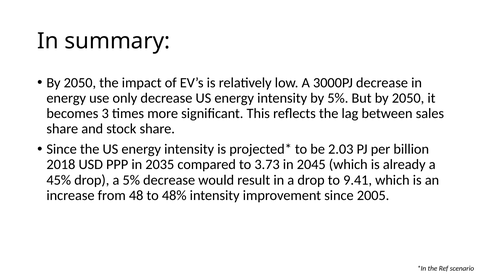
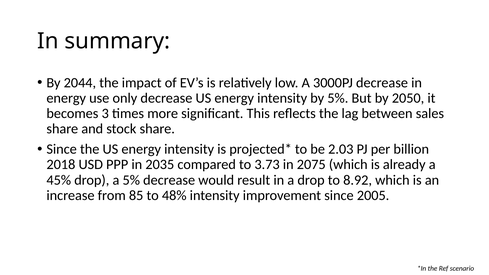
2050 at (80, 83): 2050 -> 2044
2045: 2045 -> 2075
9.41: 9.41 -> 8.92
48: 48 -> 85
